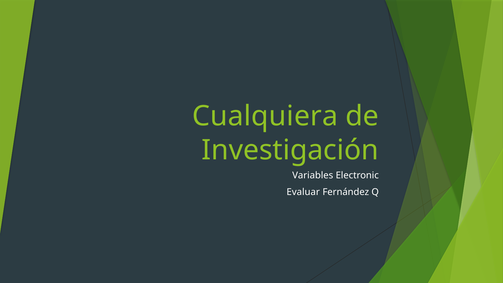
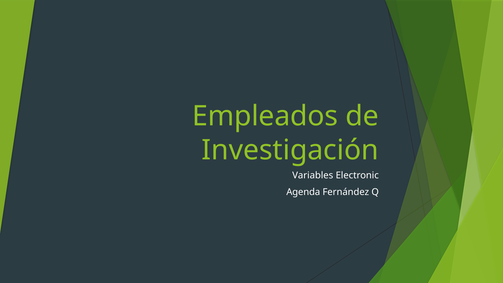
Cualquiera: Cualquiera -> Empleados
Evaluar: Evaluar -> Agenda
